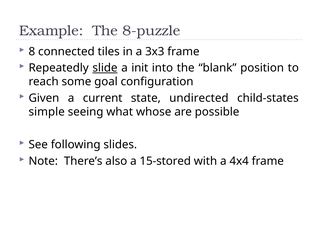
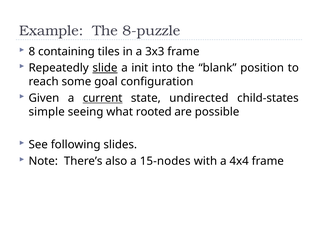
connected: connected -> containing
current underline: none -> present
whose: whose -> rooted
15-stored: 15-stored -> 15-nodes
